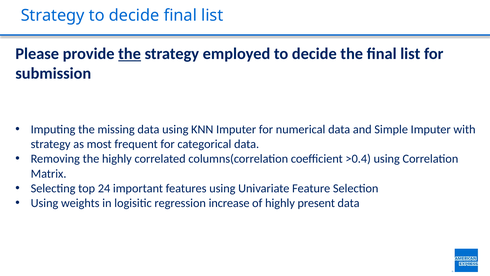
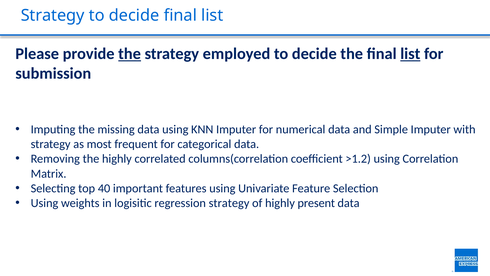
list at (410, 54) underline: none -> present
>0.4: >0.4 -> >1.2
24: 24 -> 40
regression increase: increase -> strategy
